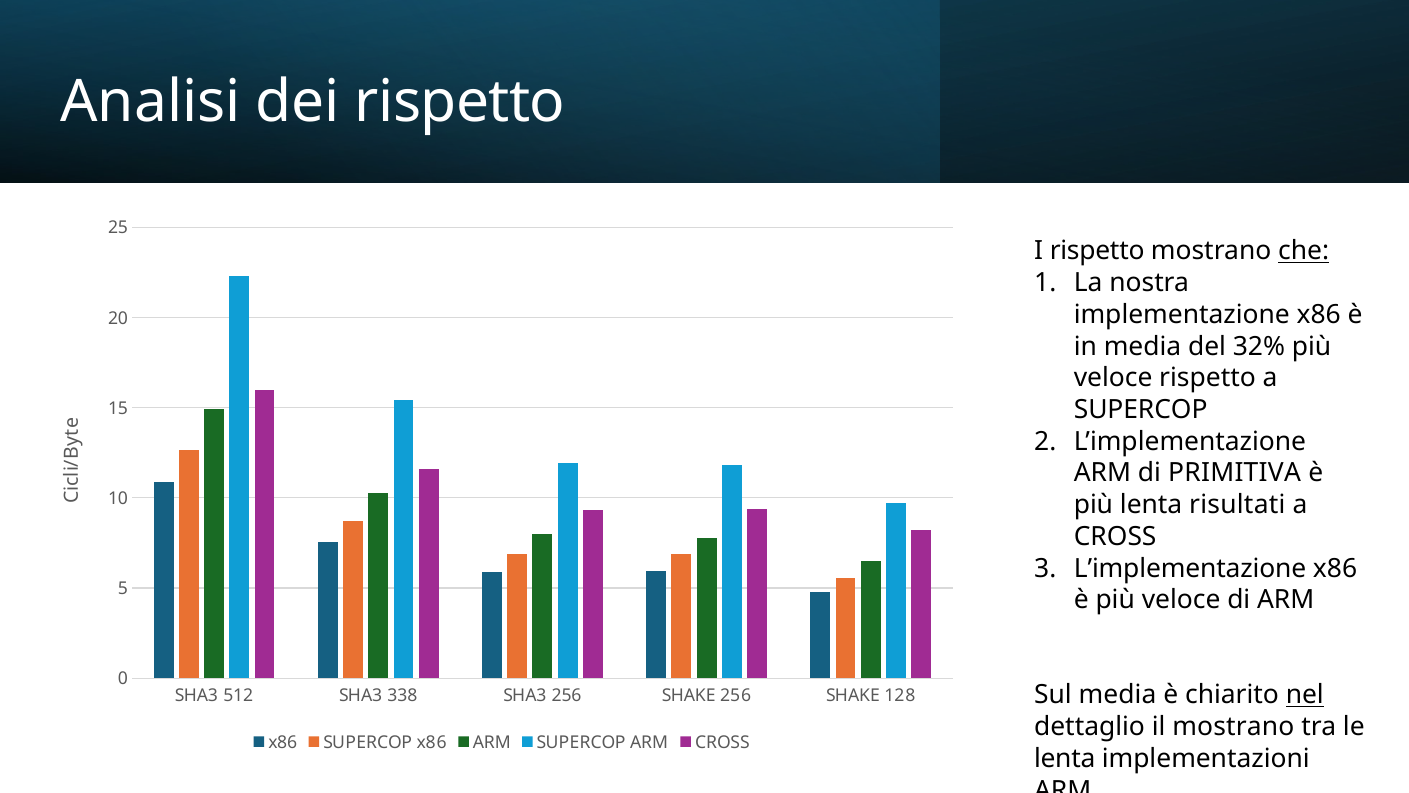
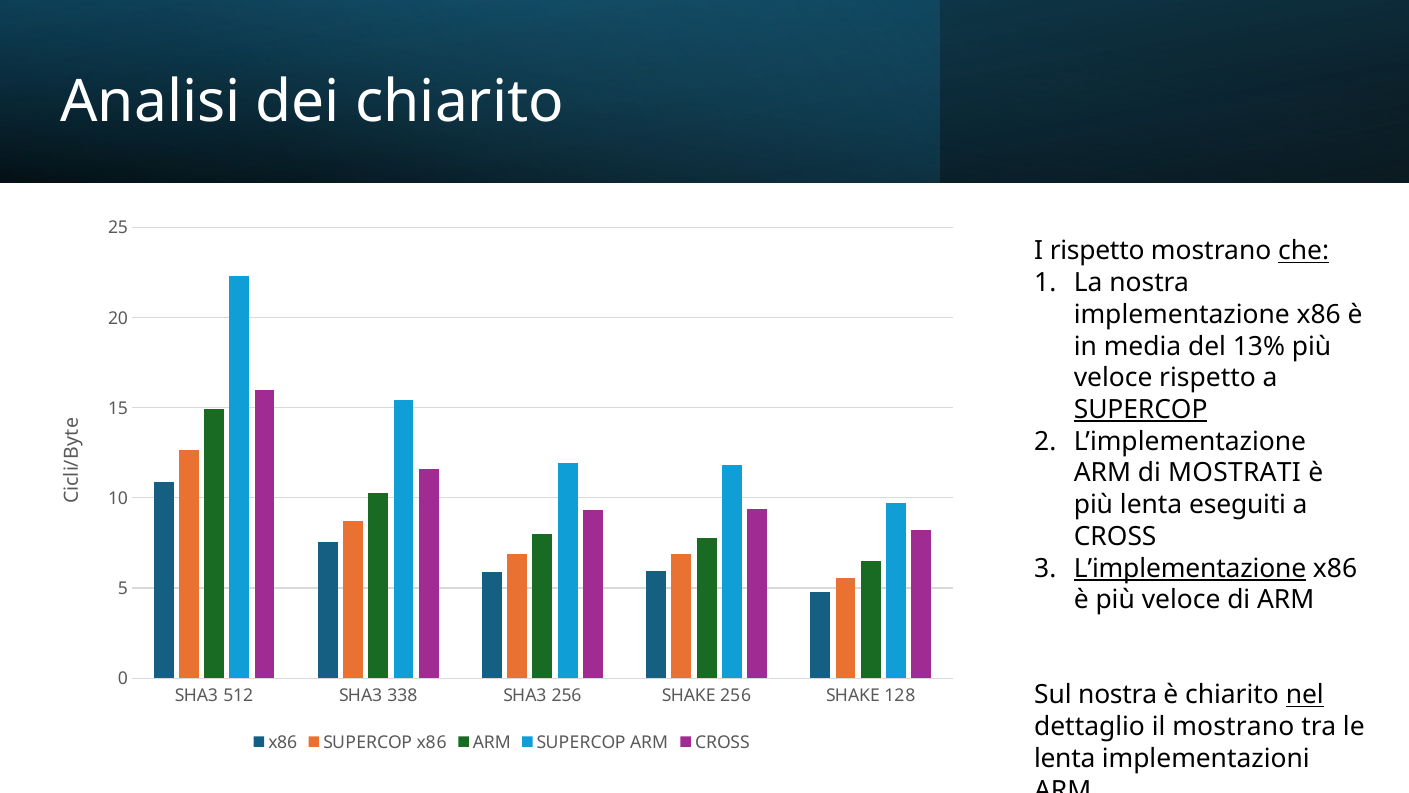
dei rispetto: rispetto -> chiarito
32%: 32% -> 13%
SUPERCOP at (1141, 410) underline: none -> present
PRIMITIVA: PRIMITIVA -> MOSTRATI
risultati: risultati -> eseguiti
L’implementazione at (1190, 568) underline: none -> present
Sul media: media -> nostra
